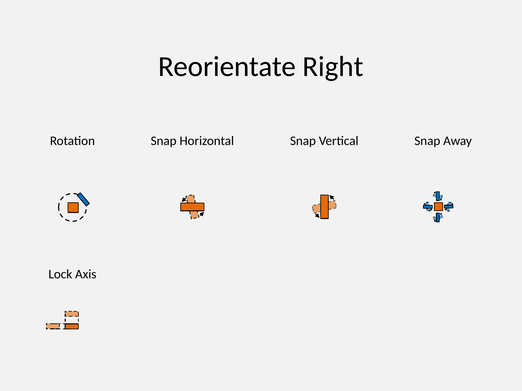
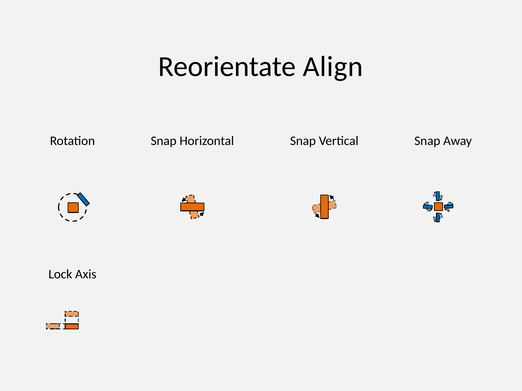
Right: Right -> Align
